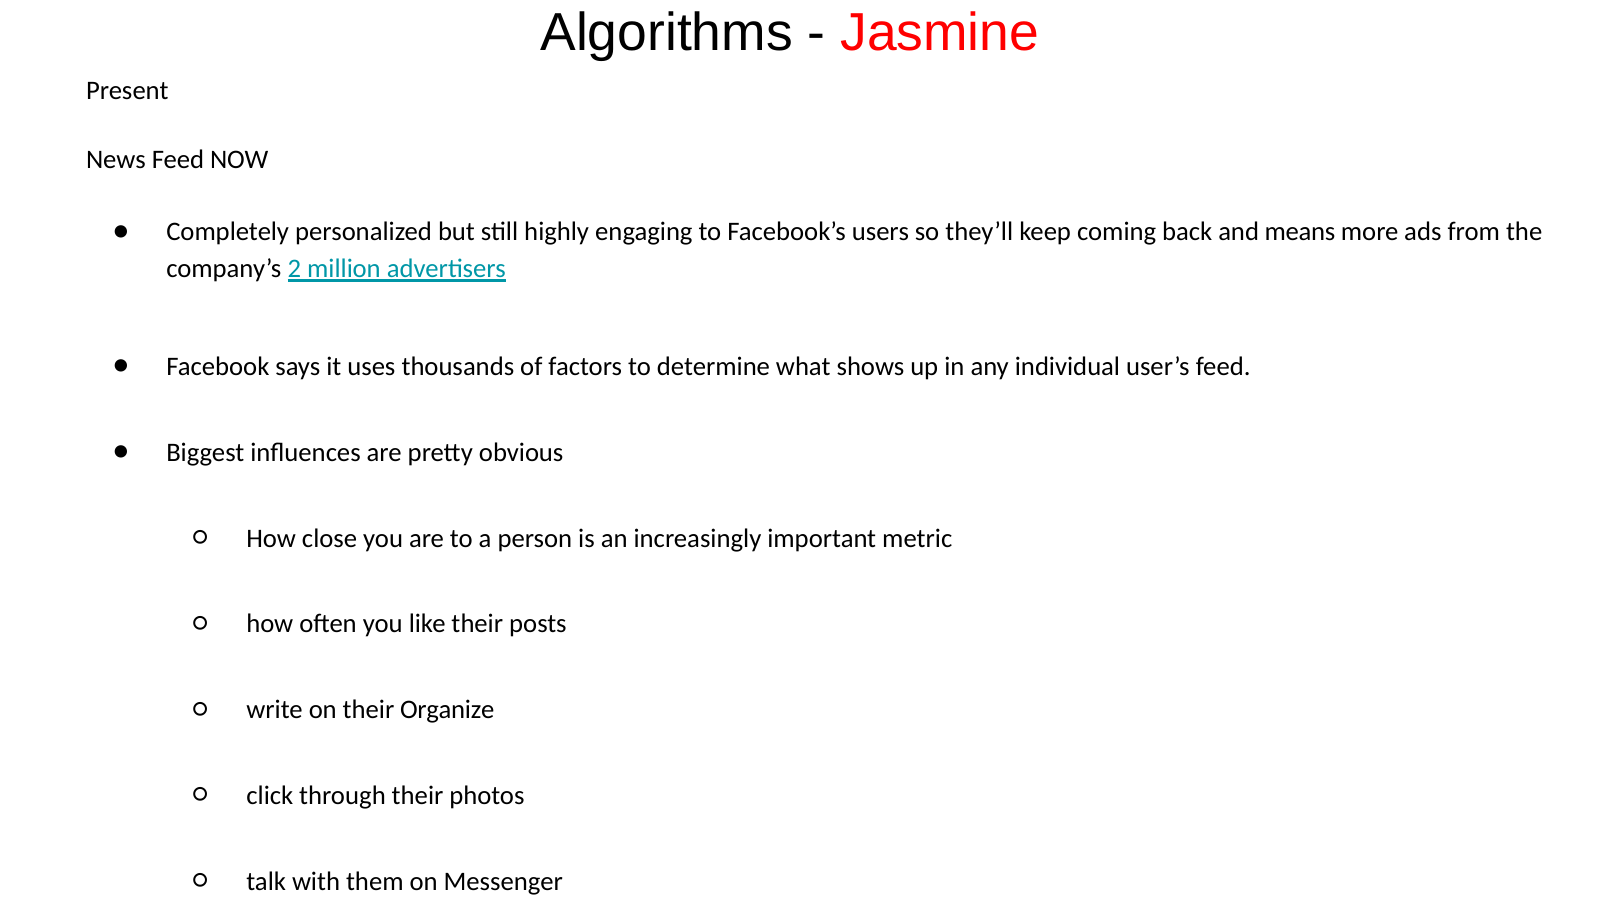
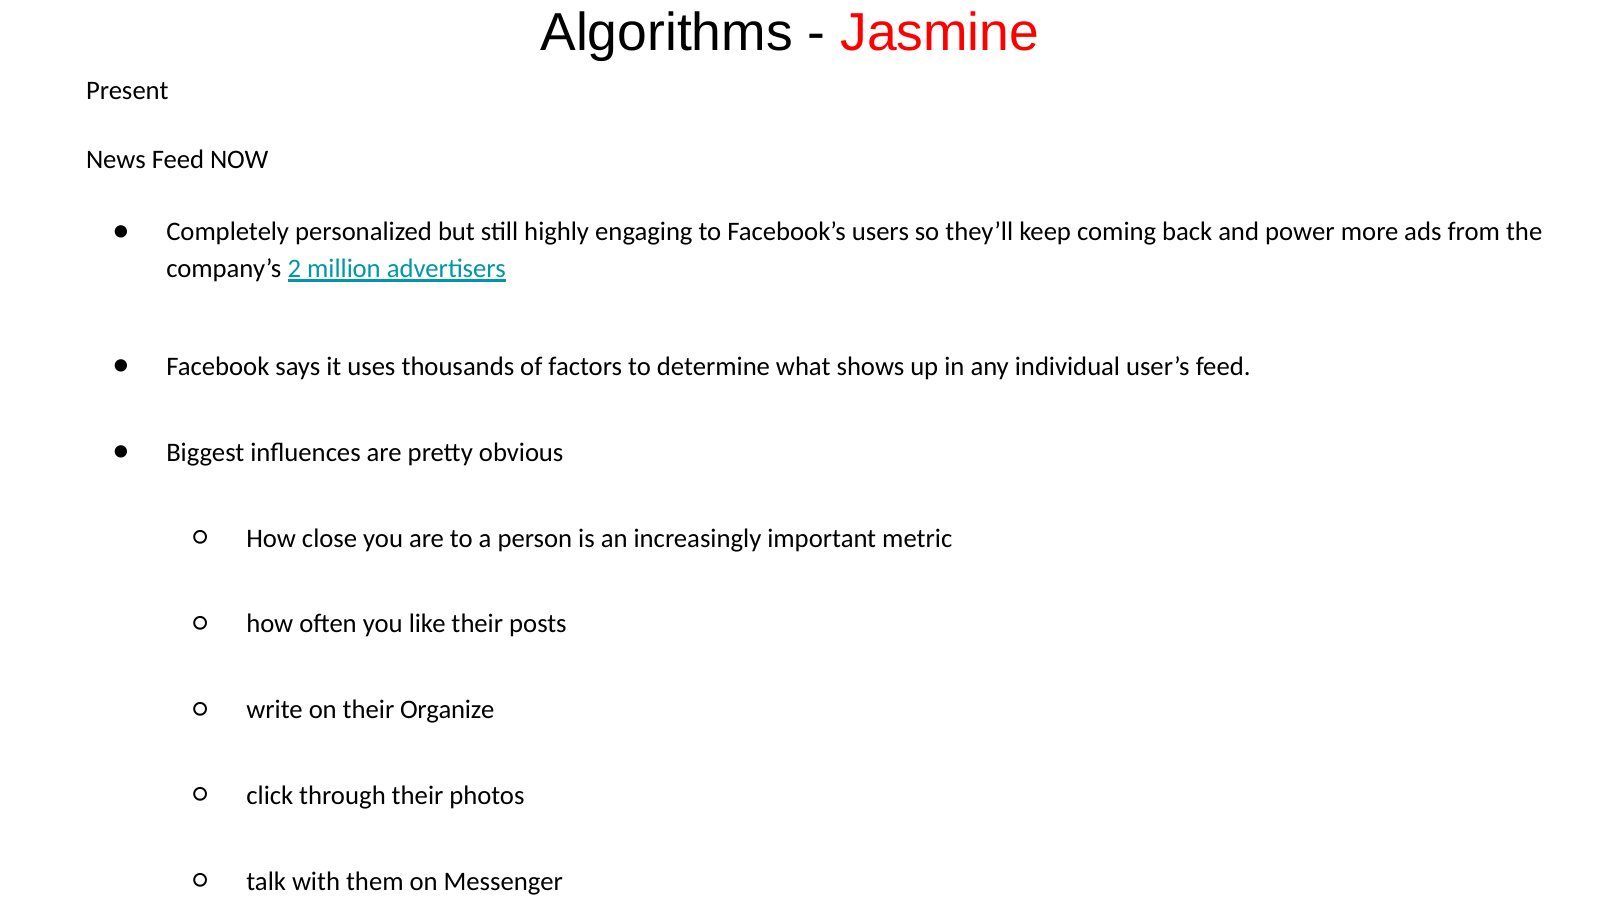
and means: means -> power
